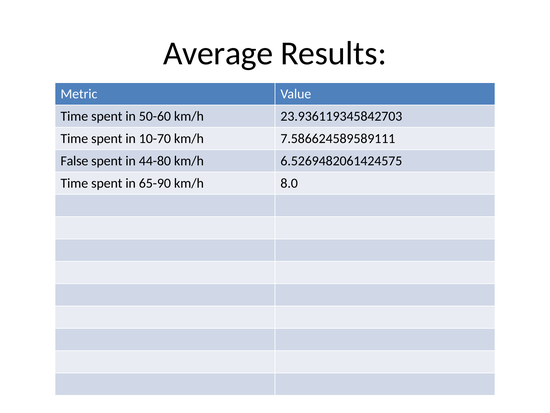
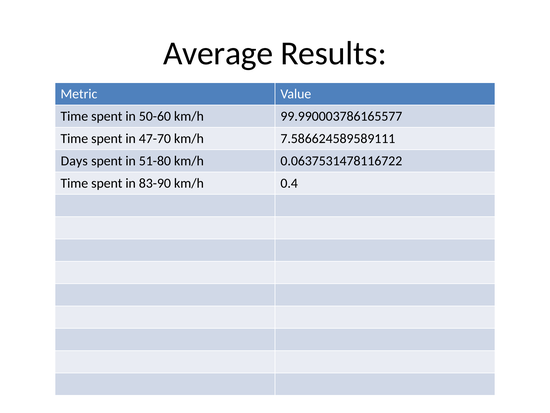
23.936119345842703: 23.936119345842703 -> 99.990003786165577
10-70: 10-70 -> 47-70
False: False -> Days
44-80: 44-80 -> 51-80
6.5269482061424575: 6.5269482061424575 -> 0.0637531478116722
65-90: 65-90 -> 83-90
8.0: 8.0 -> 0.4
